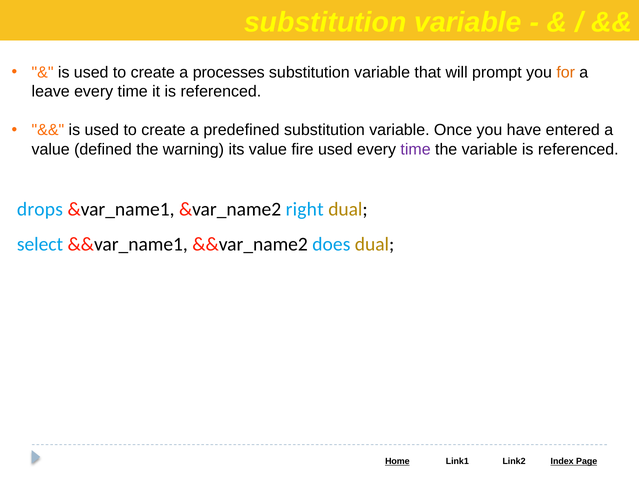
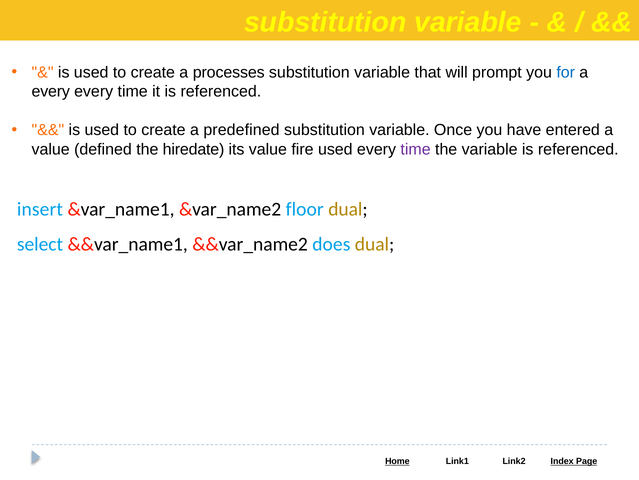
for colour: orange -> blue
leave at (51, 92): leave -> every
warning: warning -> hiredate
drops: drops -> insert
right: right -> floor
